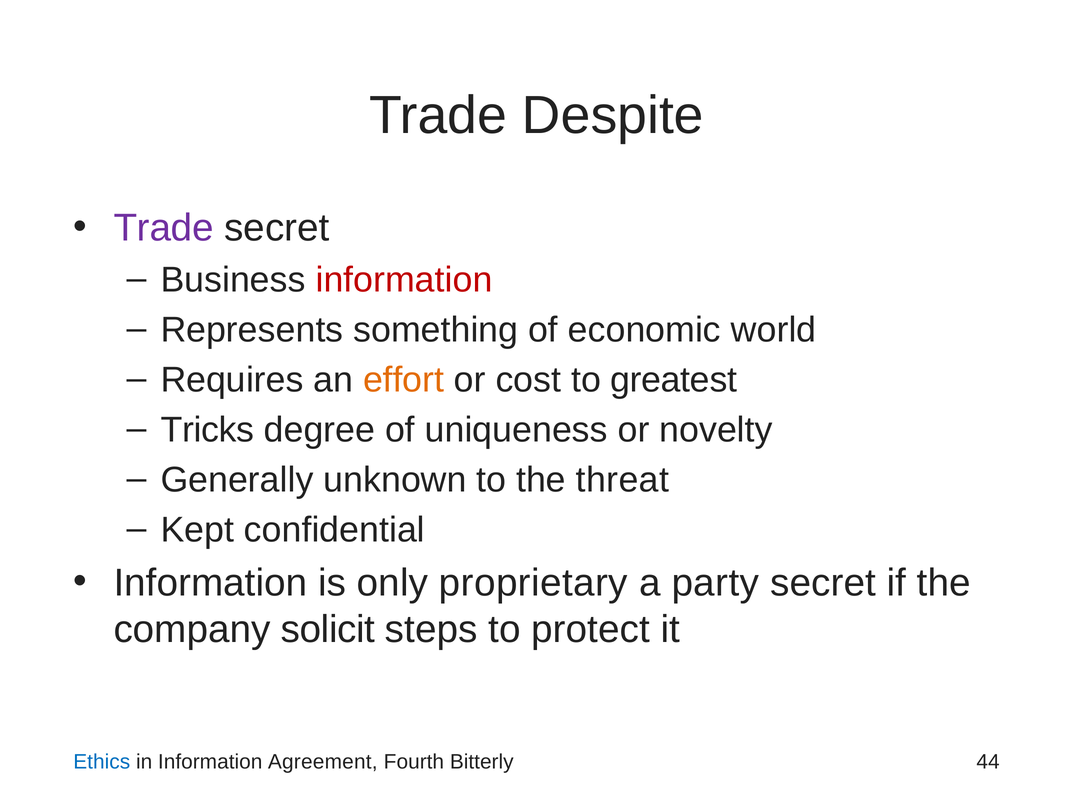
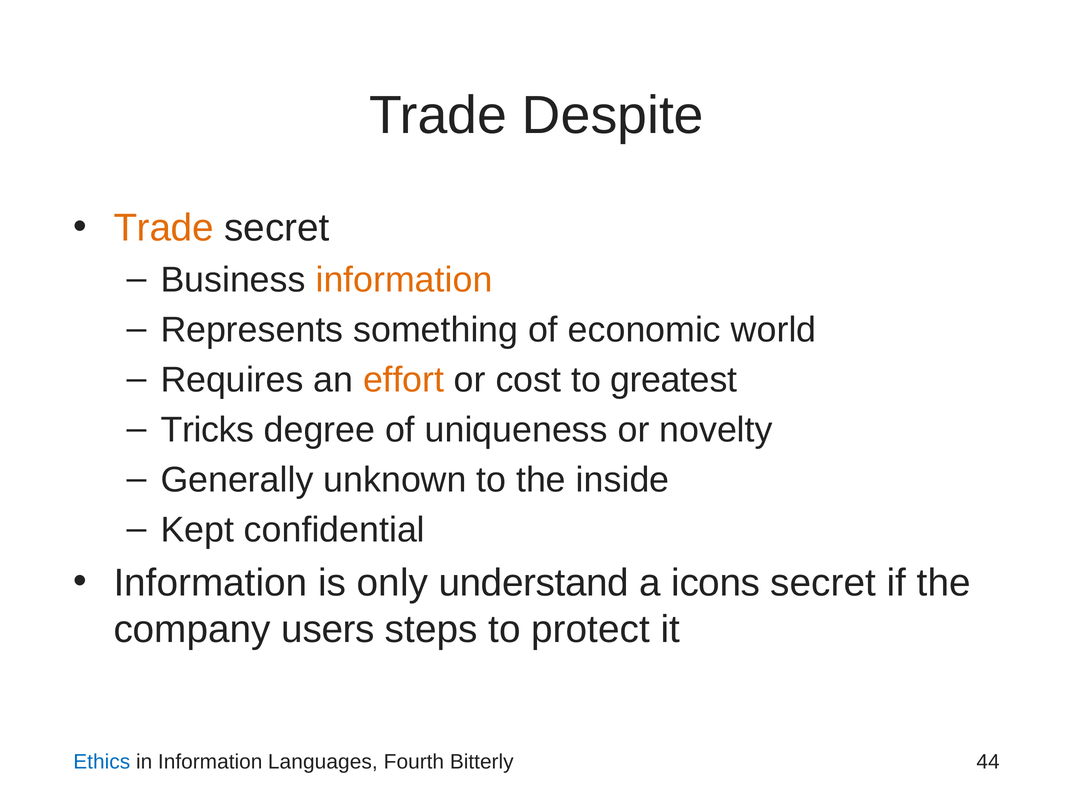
Trade at (164, 228) colour: purple -> orange
information at (404, 280) colour: red -> orange
threat: threat -> inside
proprietary: proprietary -> understand
party: party -> icons
solicit: solicit -> users
Agreement: Agreement -> Languages
